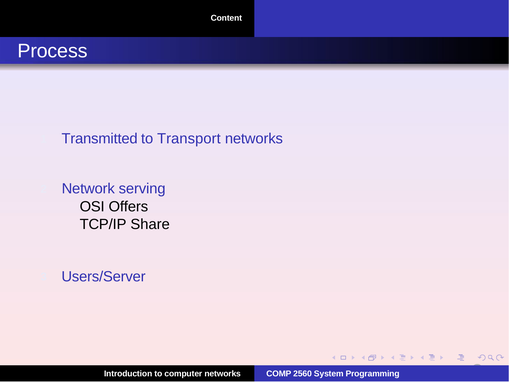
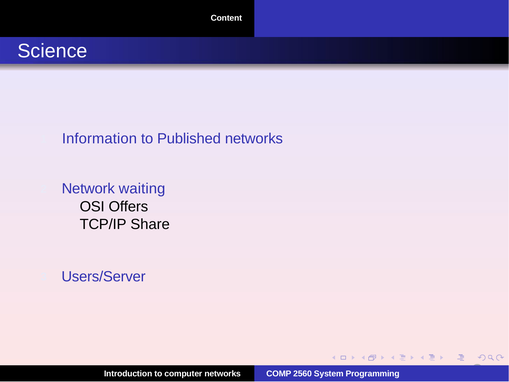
Process: Process -> Science
Transmitted: Transmitted -> Information
Transport: Transport -> Published
serving: serving -> waiting
